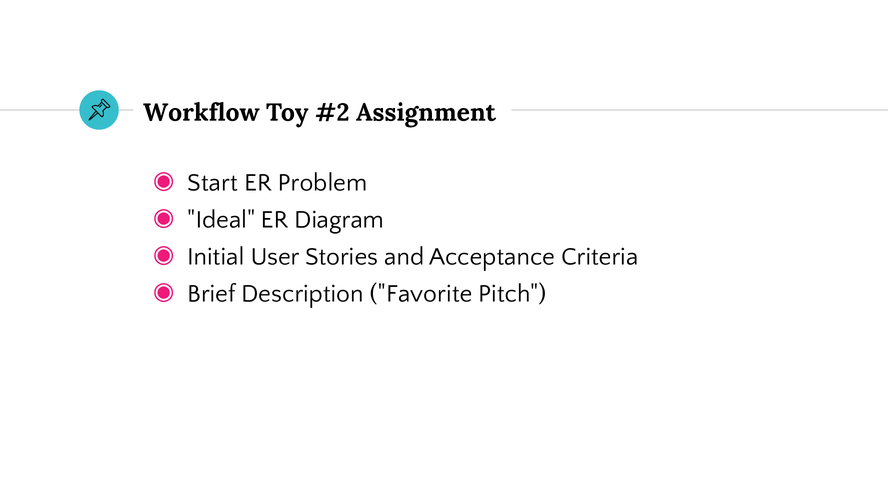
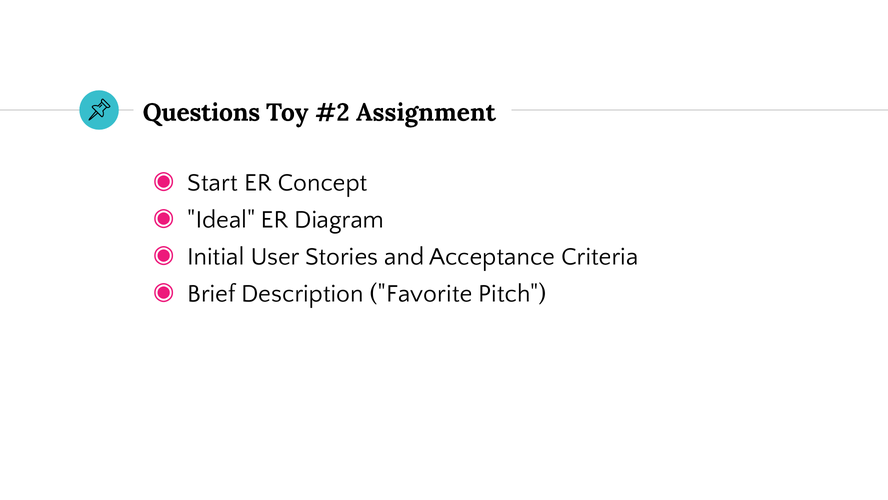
Workflow: Workflow -> Questions
Problem: Problem -> Concept
